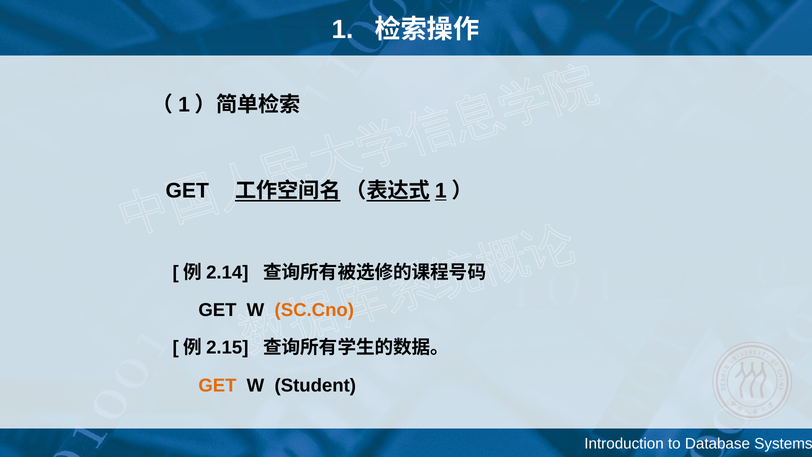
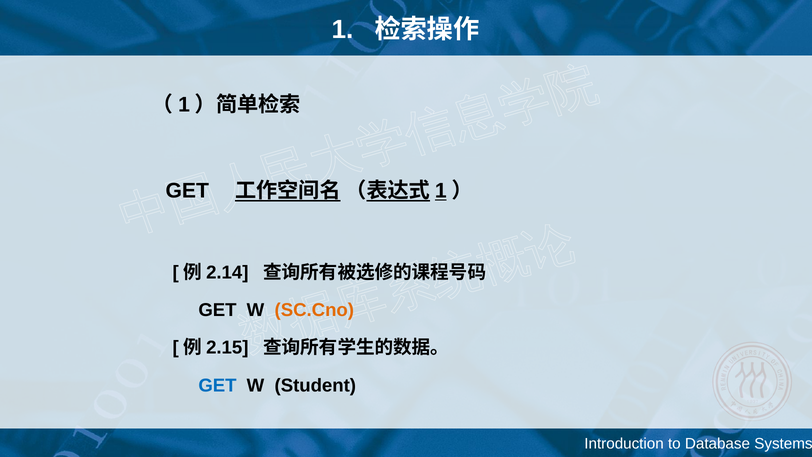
GET at (217, 385) colour: orange -> blue
